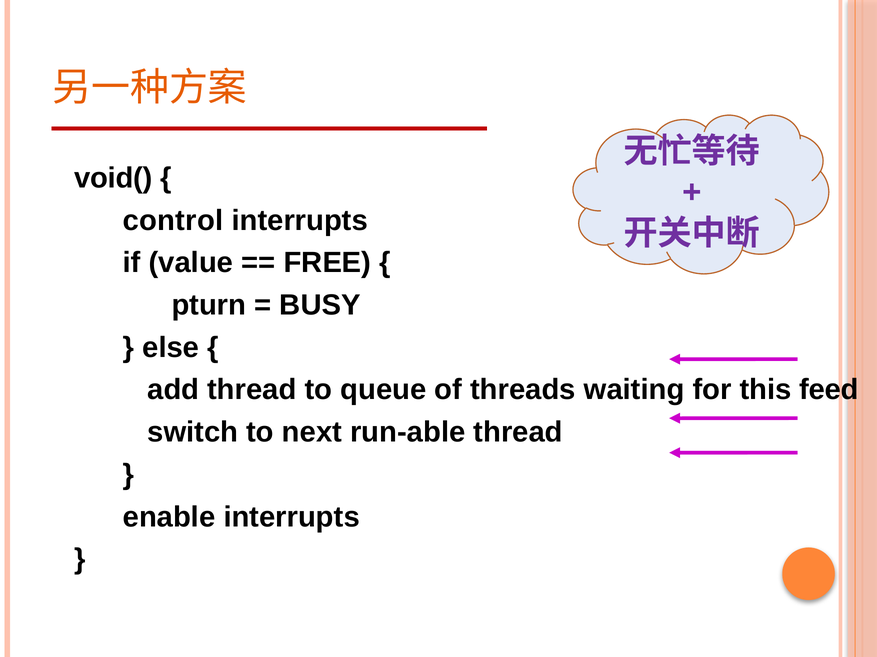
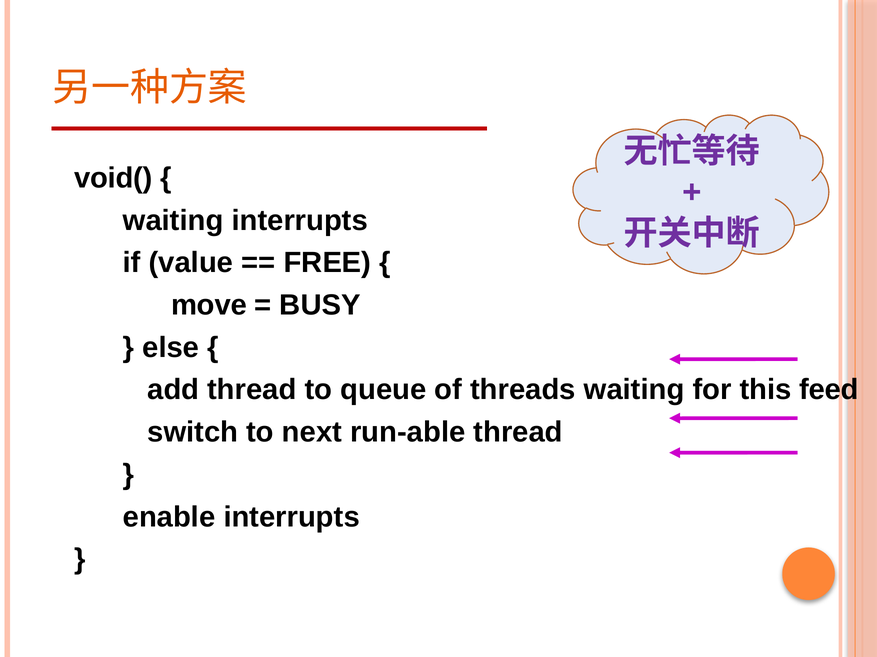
control at (173, 221): control -> waiting
pturn: pturn -> move
